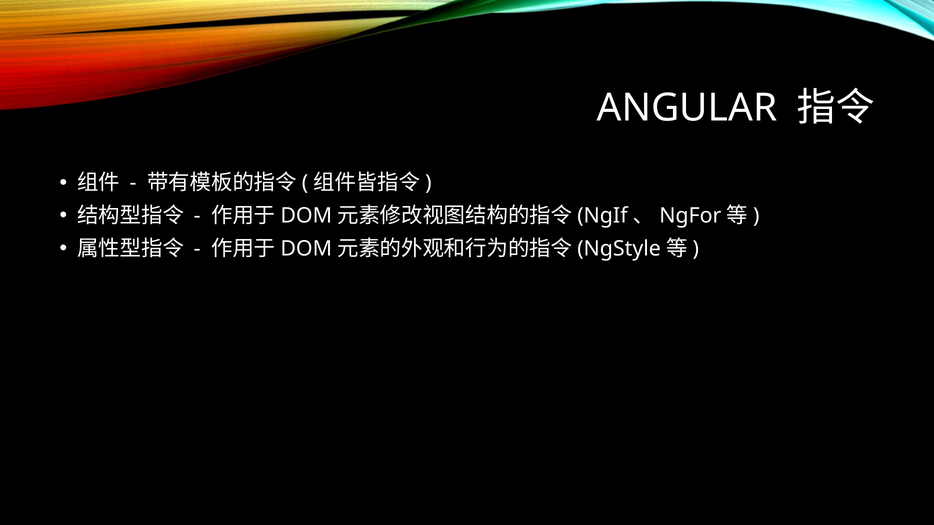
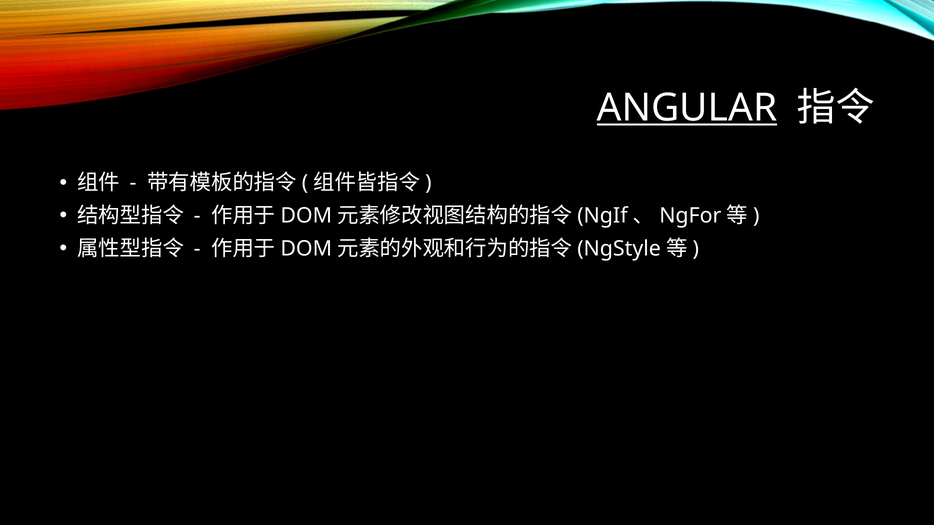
ANGULAR underline: none -> present
